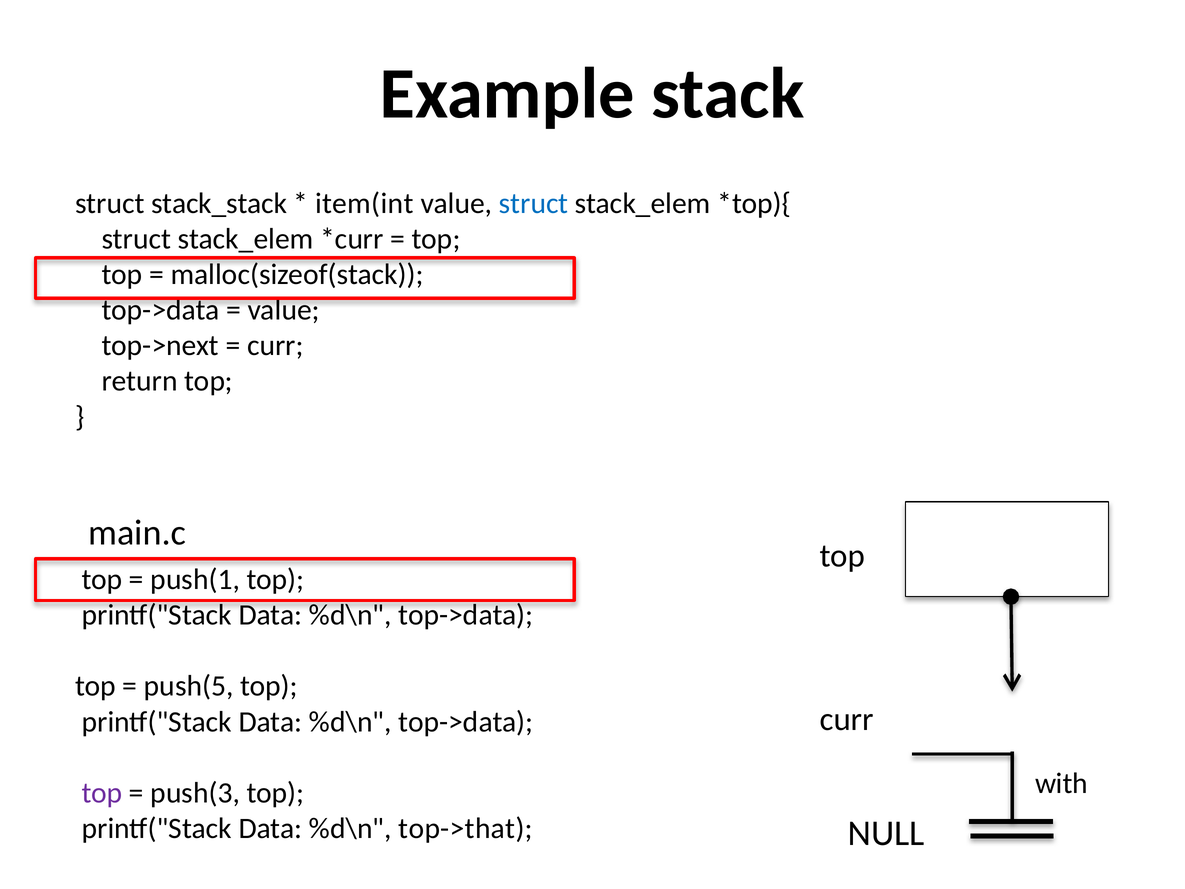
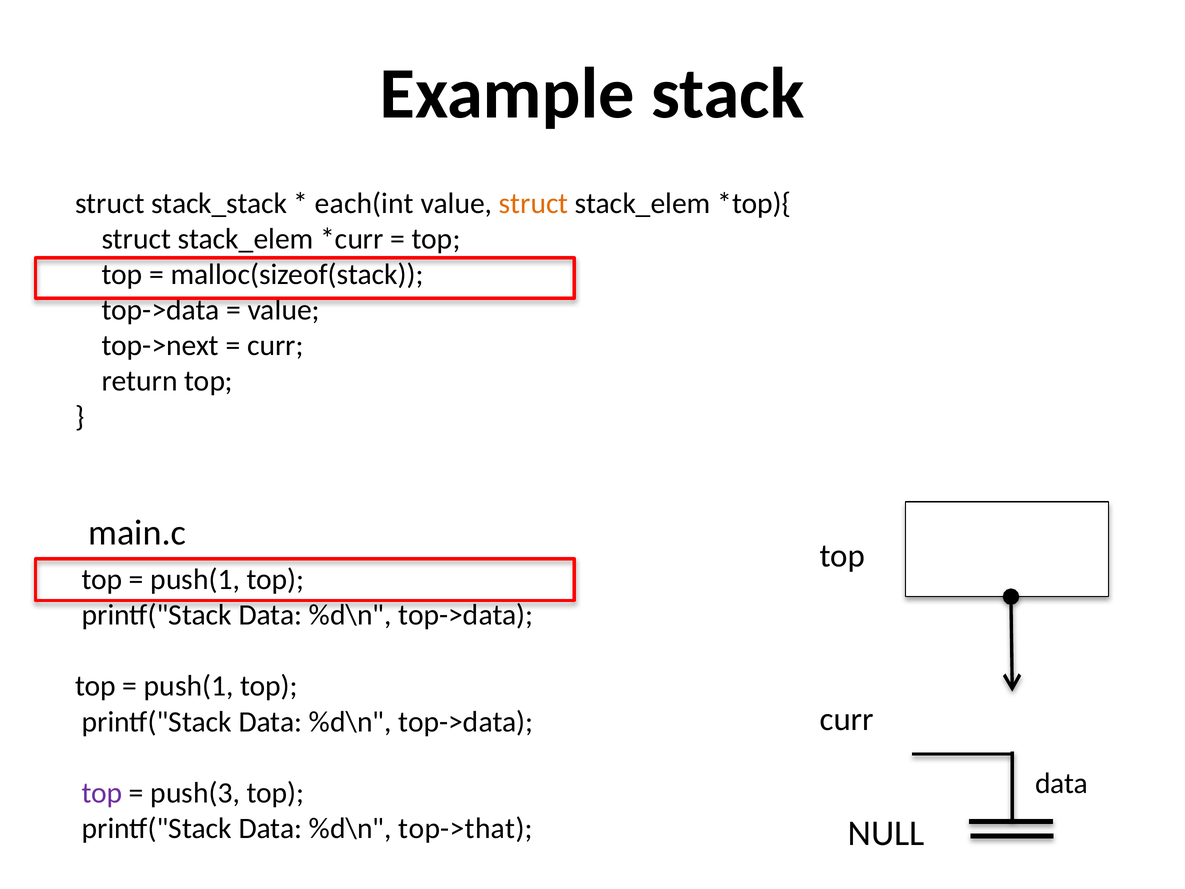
item(int: item(int -> each(int
struct at (534, 203) colour: blue -> orange
push(5 at (189, 686): push(5 -> push(1
with at (1061, 783): with -> data
